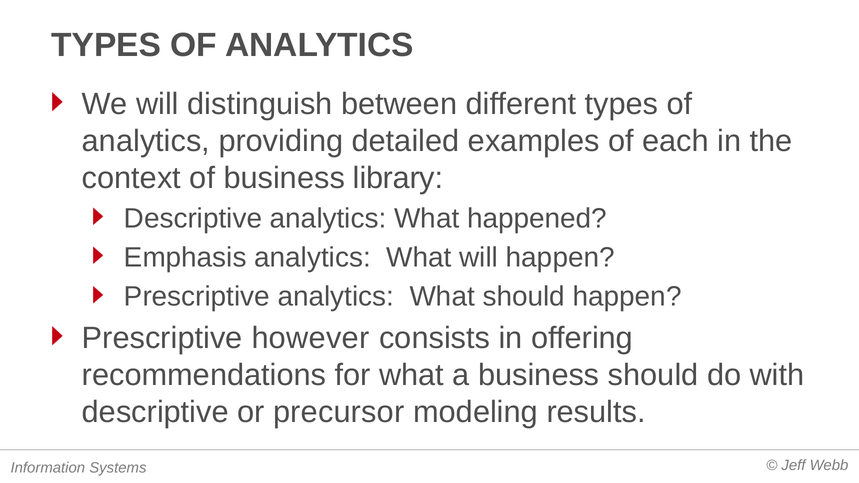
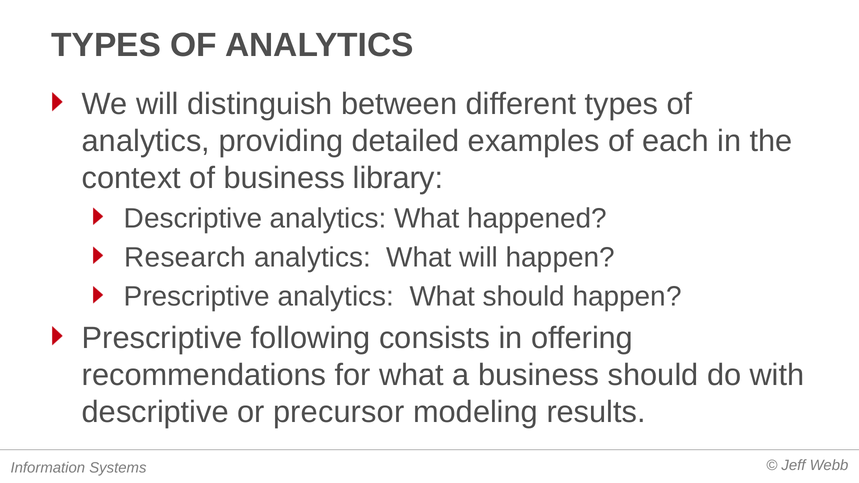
Emphasis: Emphasis -> Research
however: however -> following
